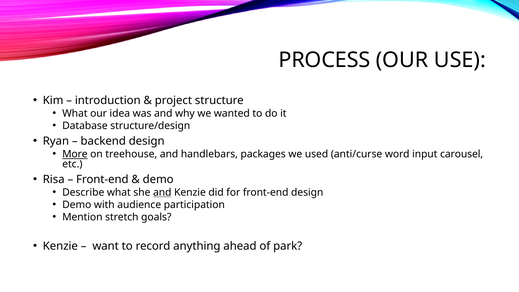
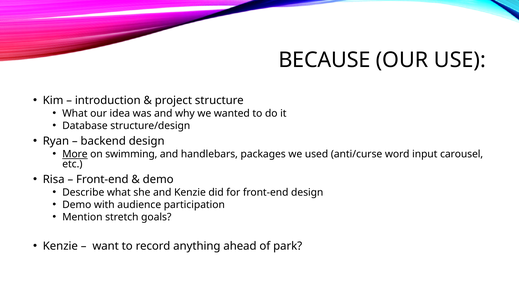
PROCESS: PROCESS -> BECAUSE
treehouse: treehouse -> swimming
and at (162, 192) underline: present -> none
